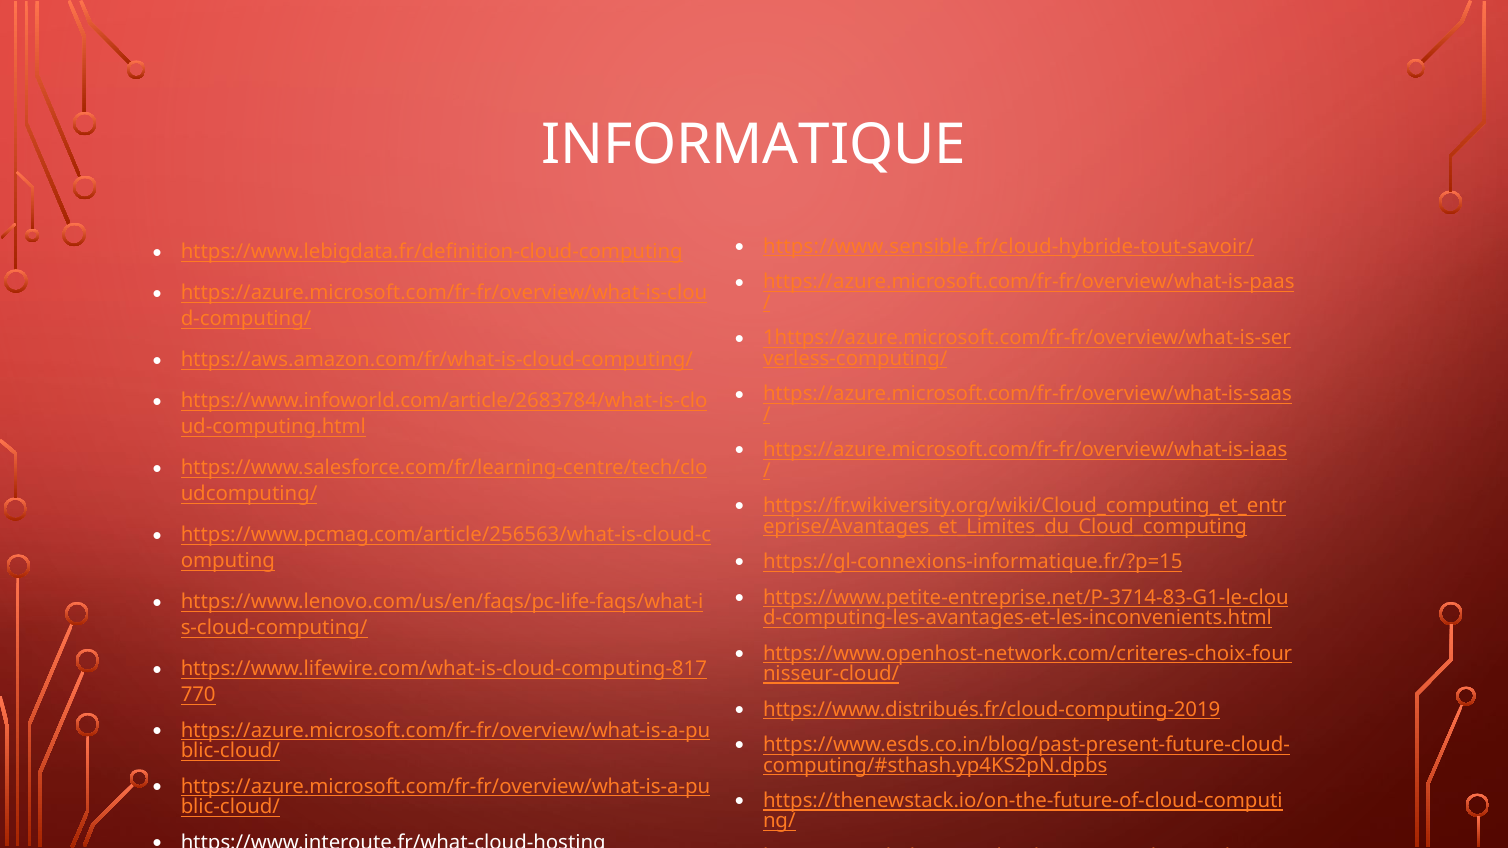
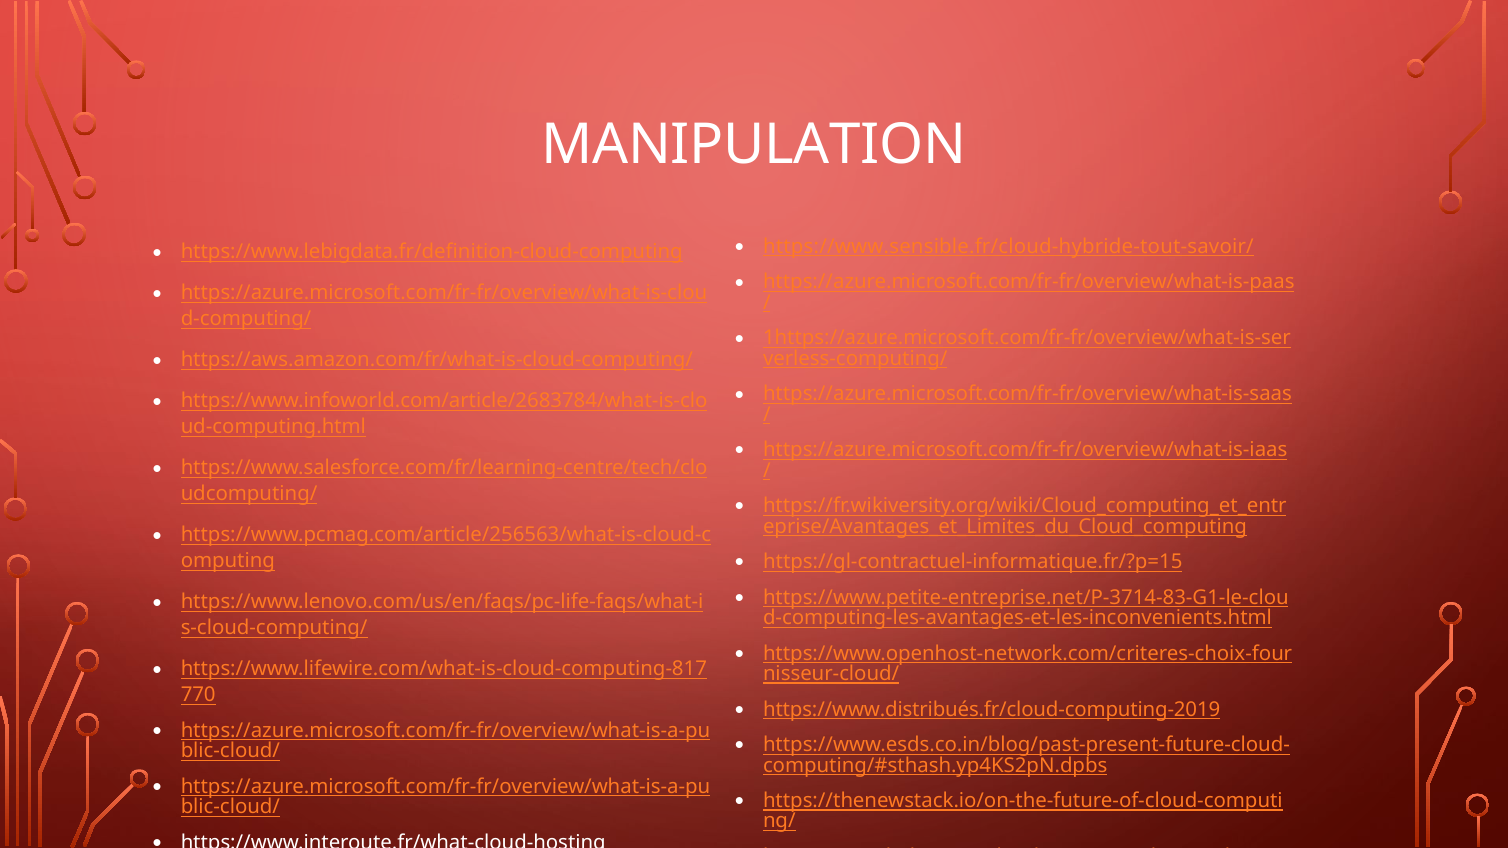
INFORMATIQUE: INFORMATIQUE -> MANIPULATION
https://gl-connexions-informatique.fr/?p=15: https://gl-connexions-informatique.fr/?p=15 -> https://gl-contractuel-informatique.fr/?p=15
